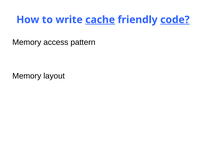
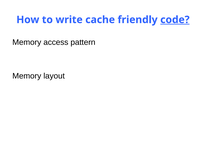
cache underline: present -> none
